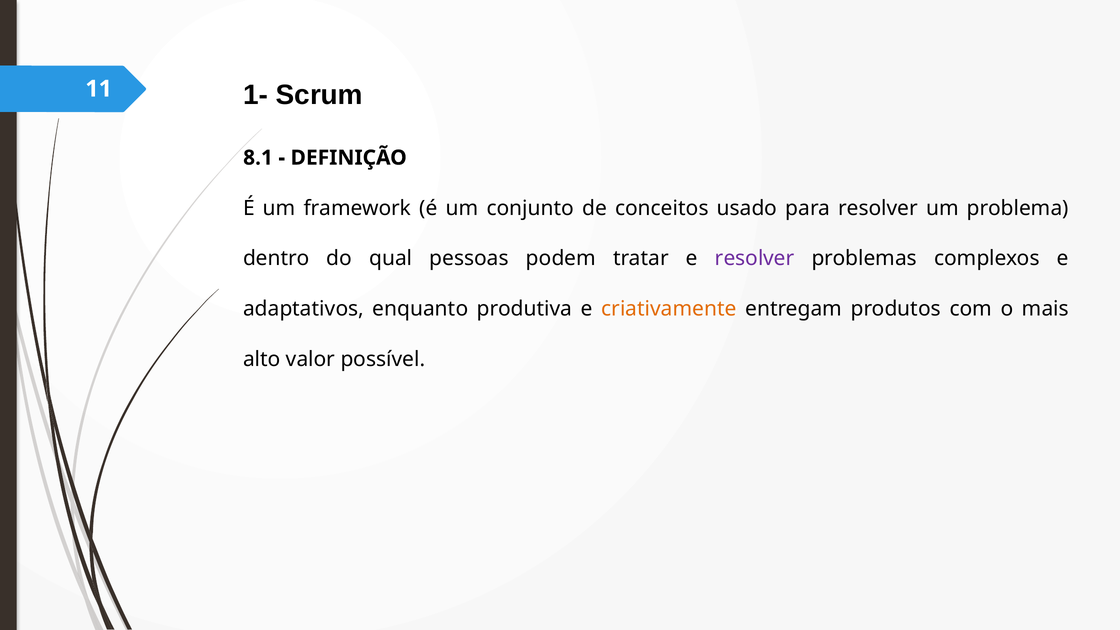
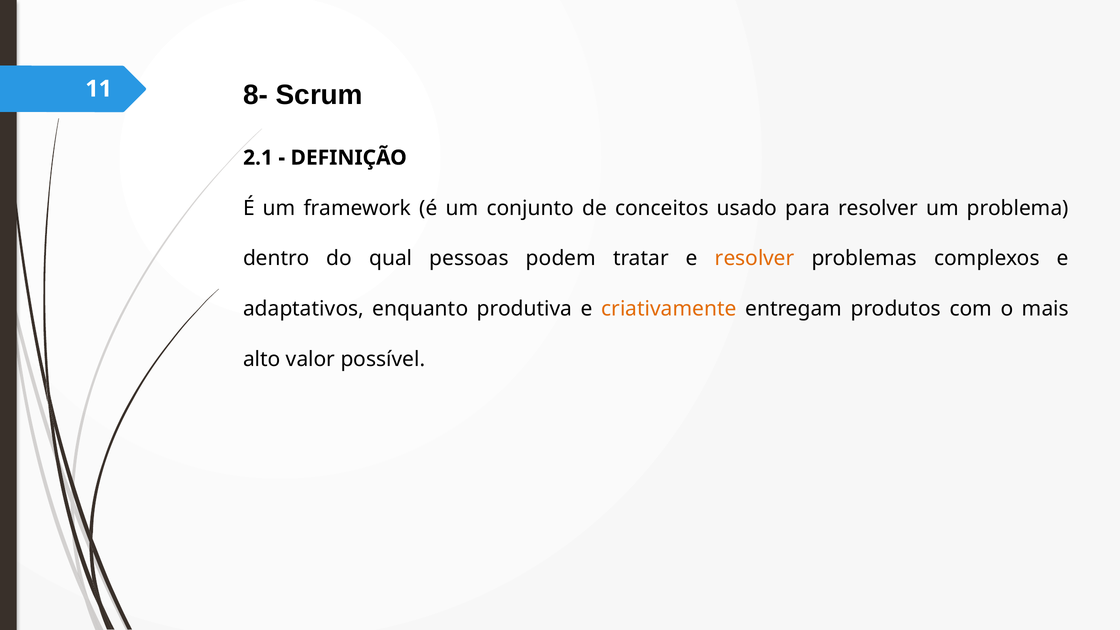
1-: 1- -> 8-
8.1: 8.1 -> 2.1
resolver at (755, 259) colour: purple -> orange
